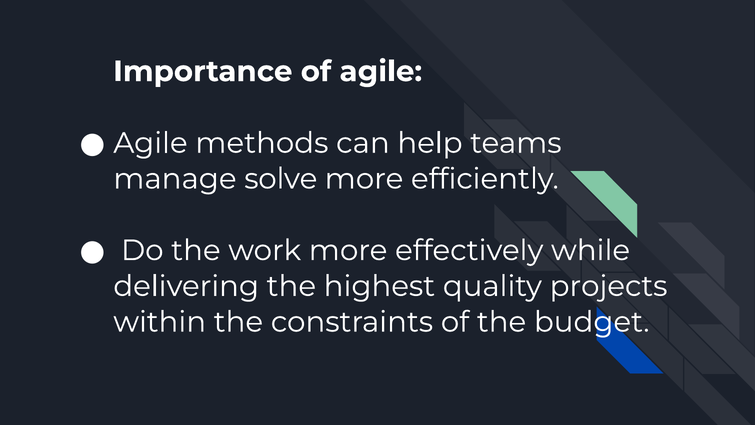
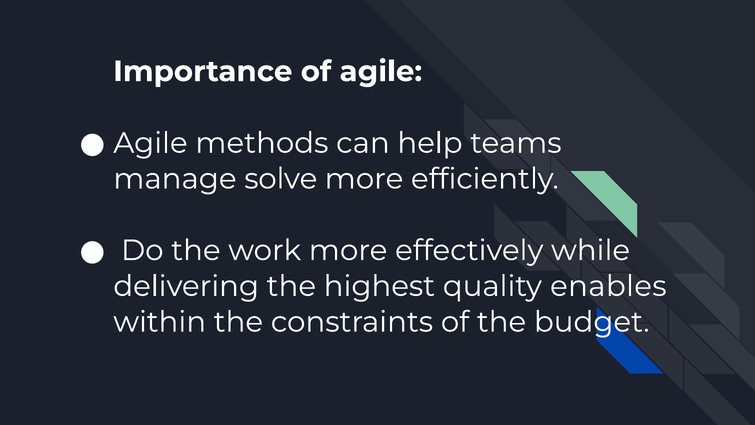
projects: projects -> enables
